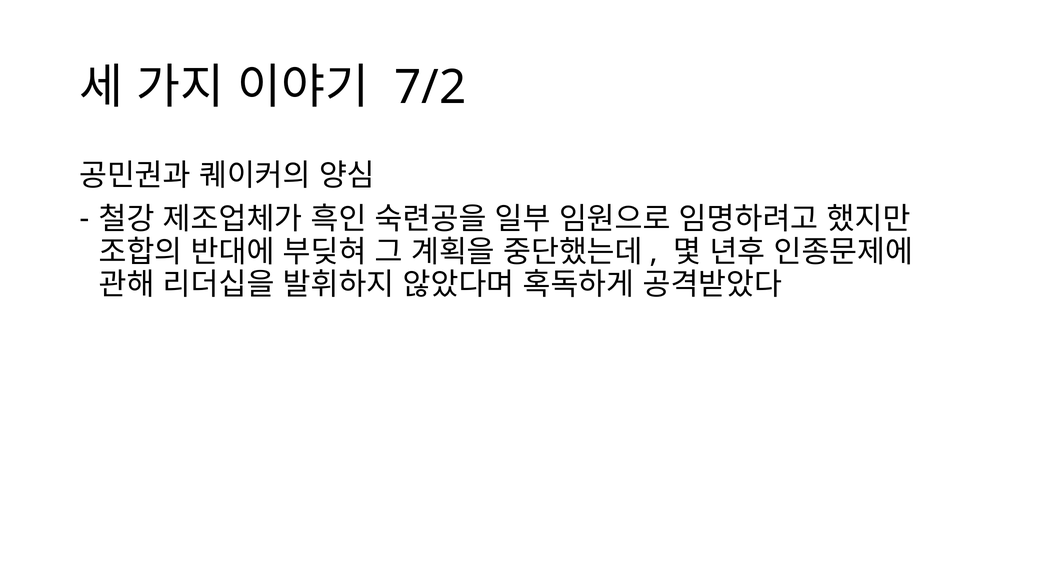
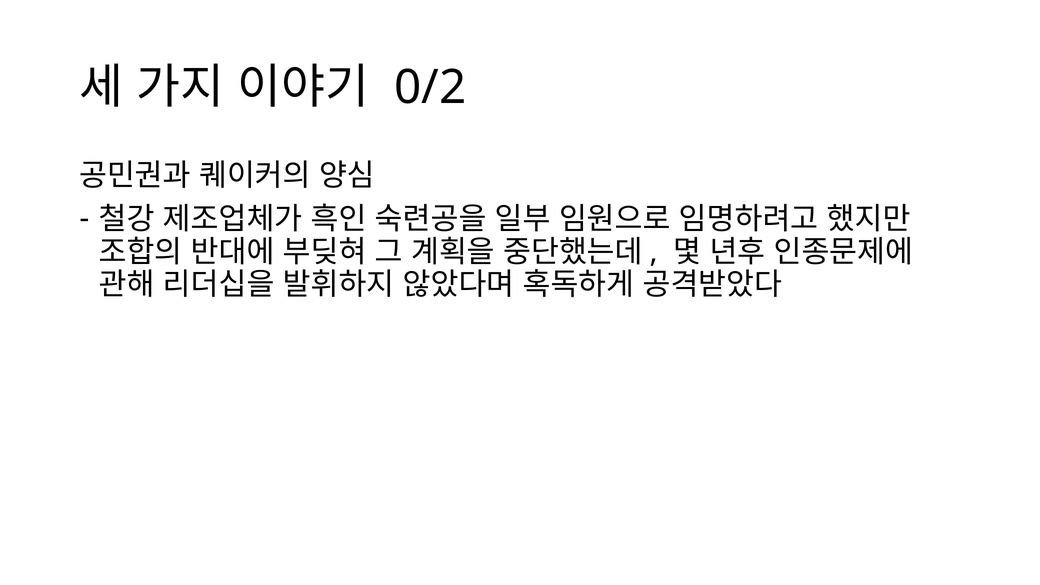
7/2: 7/2 -> 0/2
